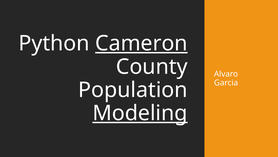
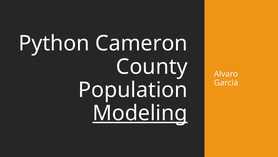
Cameron underline: present -> none
